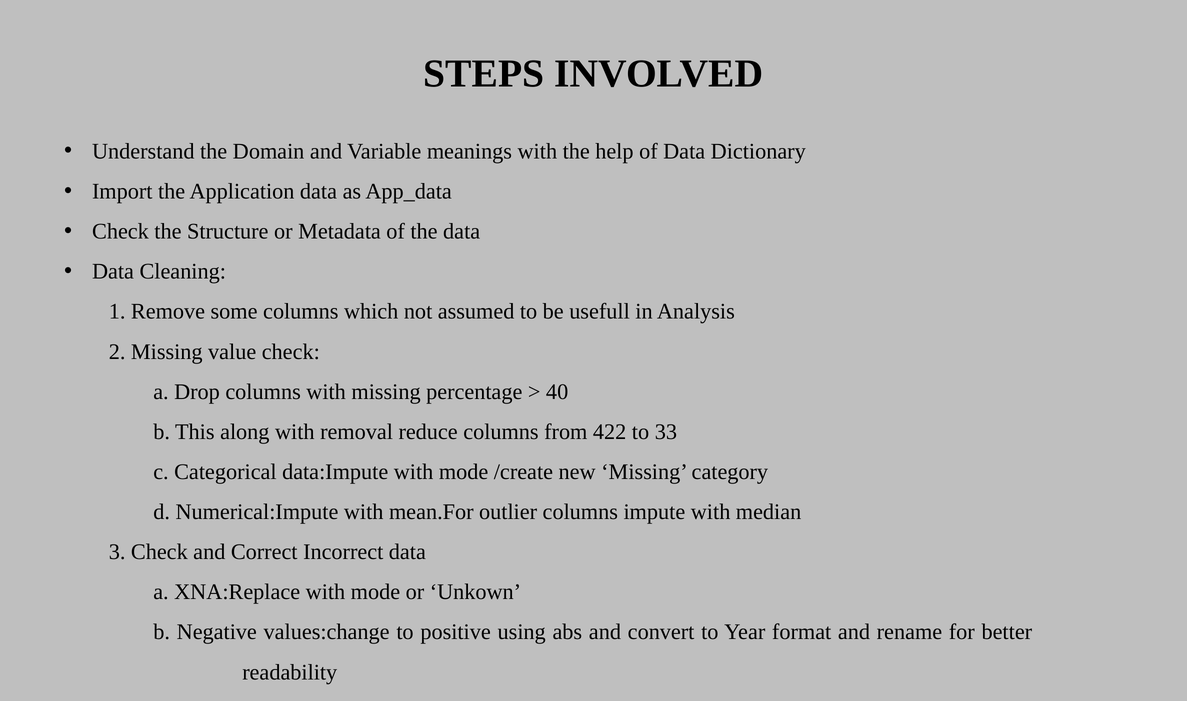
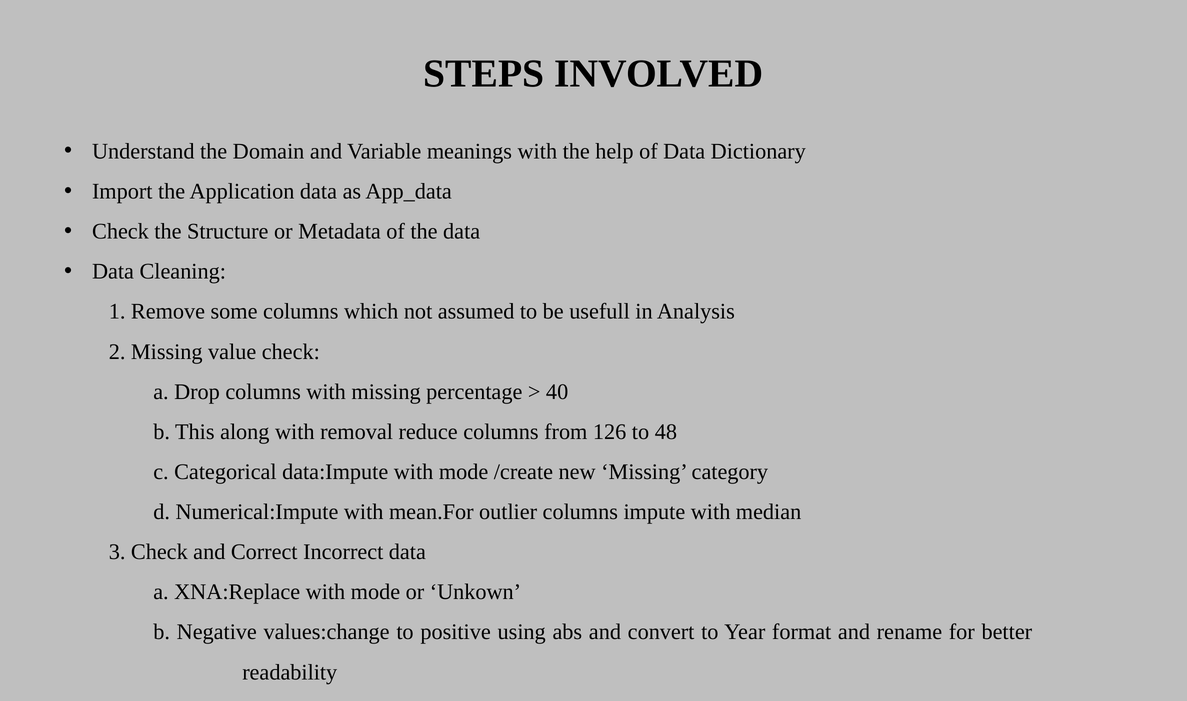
422: 422 -> 126
33: 33 -> 48
